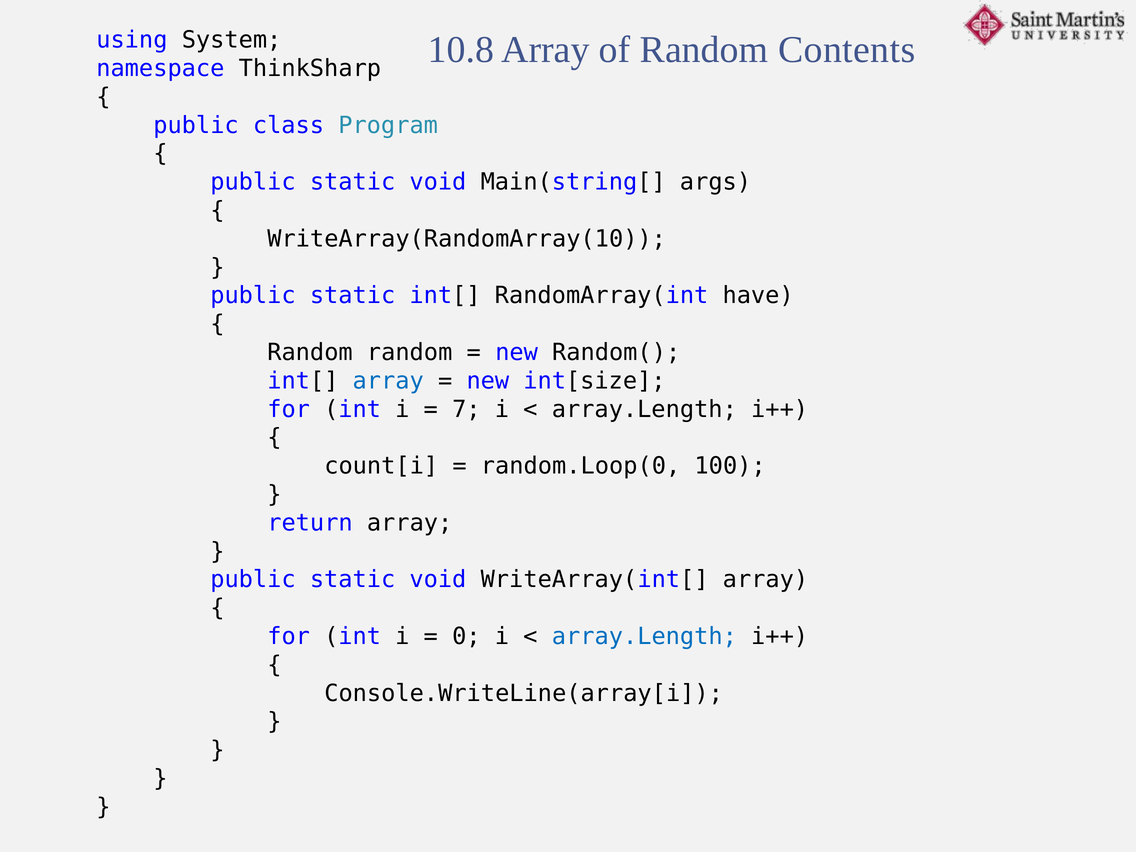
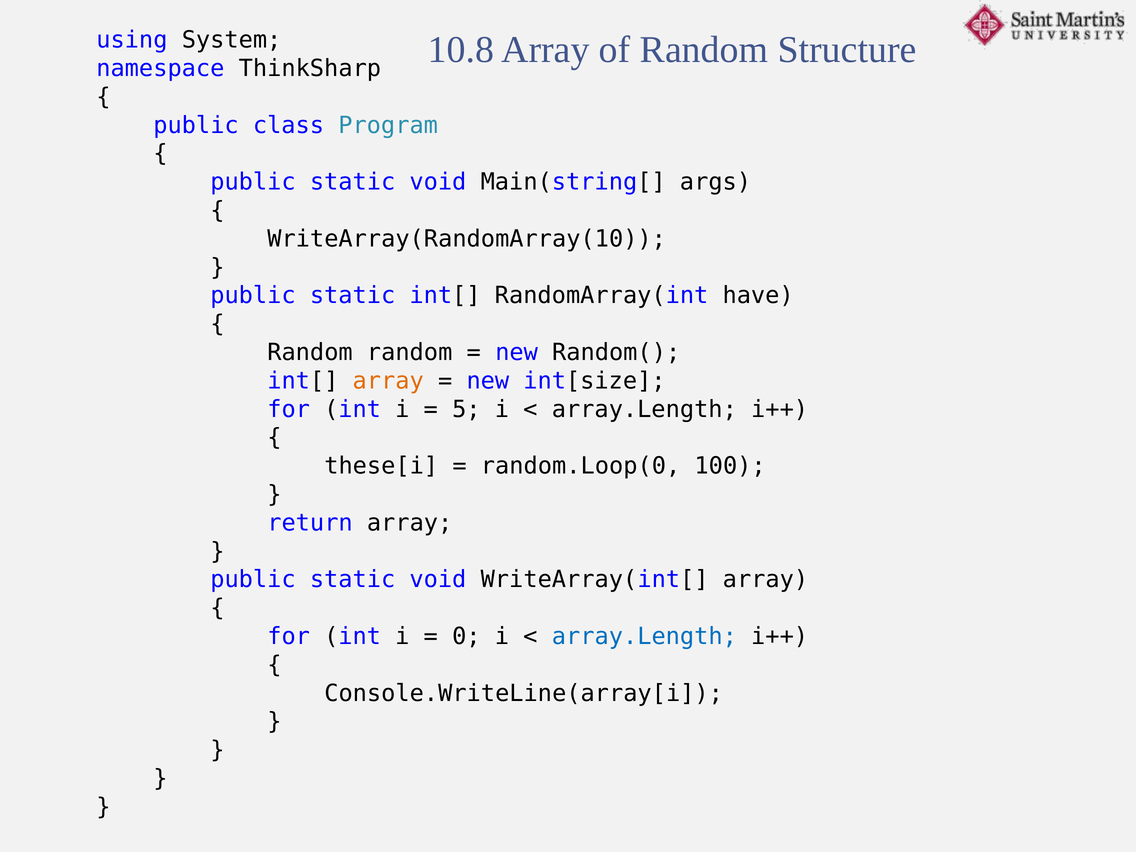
Contents: Contents -> Structure
array at (388, 381) colour: blue -> orange
7: 7 -> 5
count[i: count[i -> these[i
